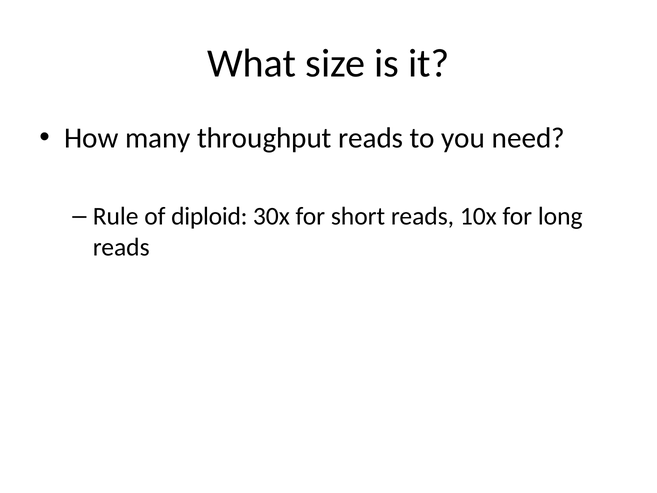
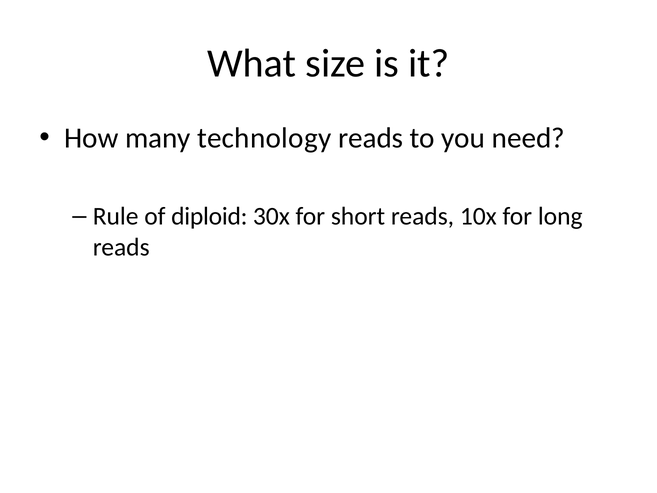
throughput: throughput -> technology
